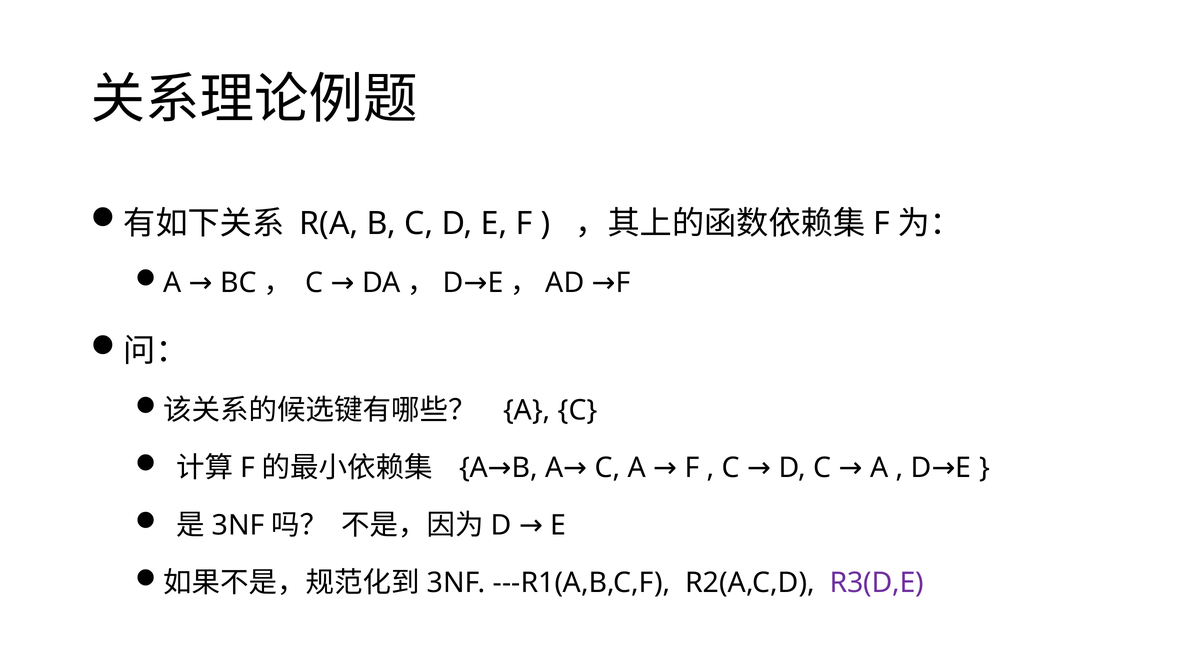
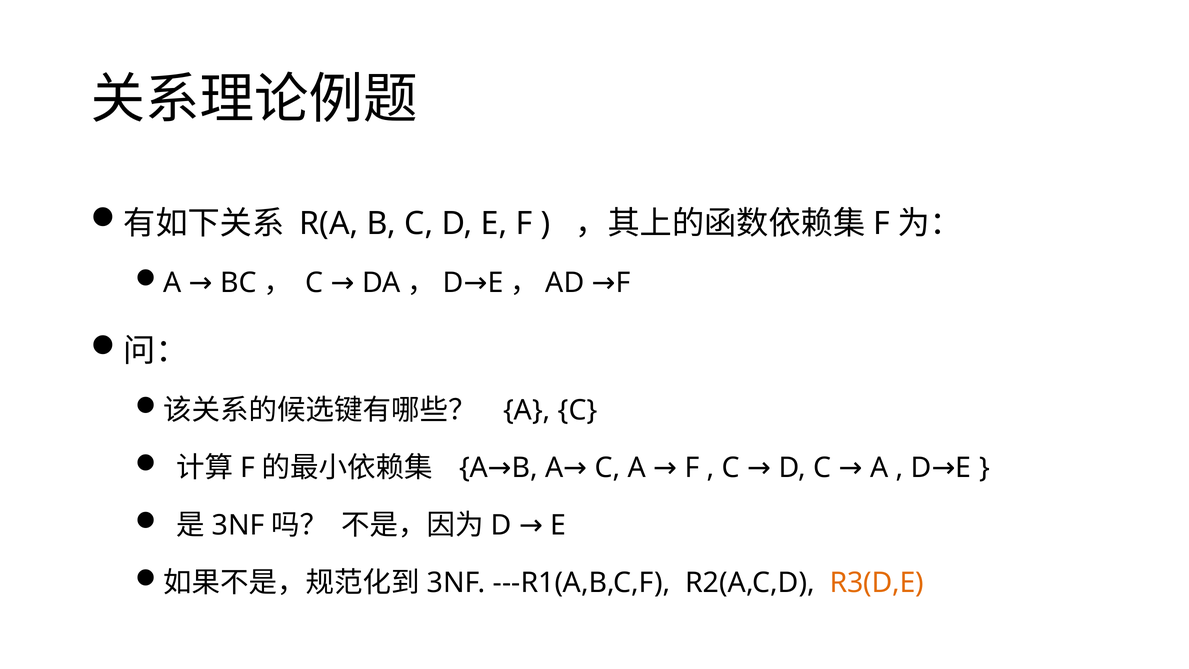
R3(D,E colour: purple -> orange
